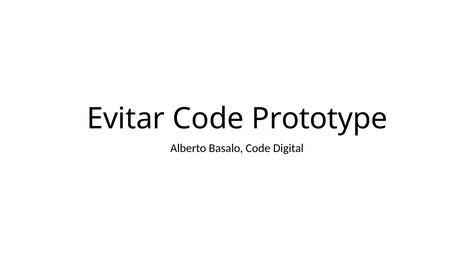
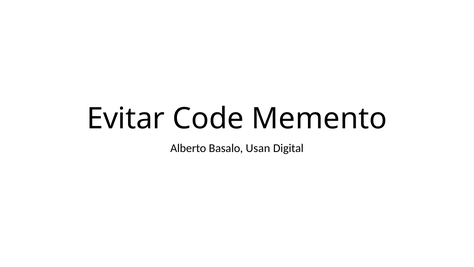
Prototype: Prototype -> Memento
Basalo Code: Code -> Usan
